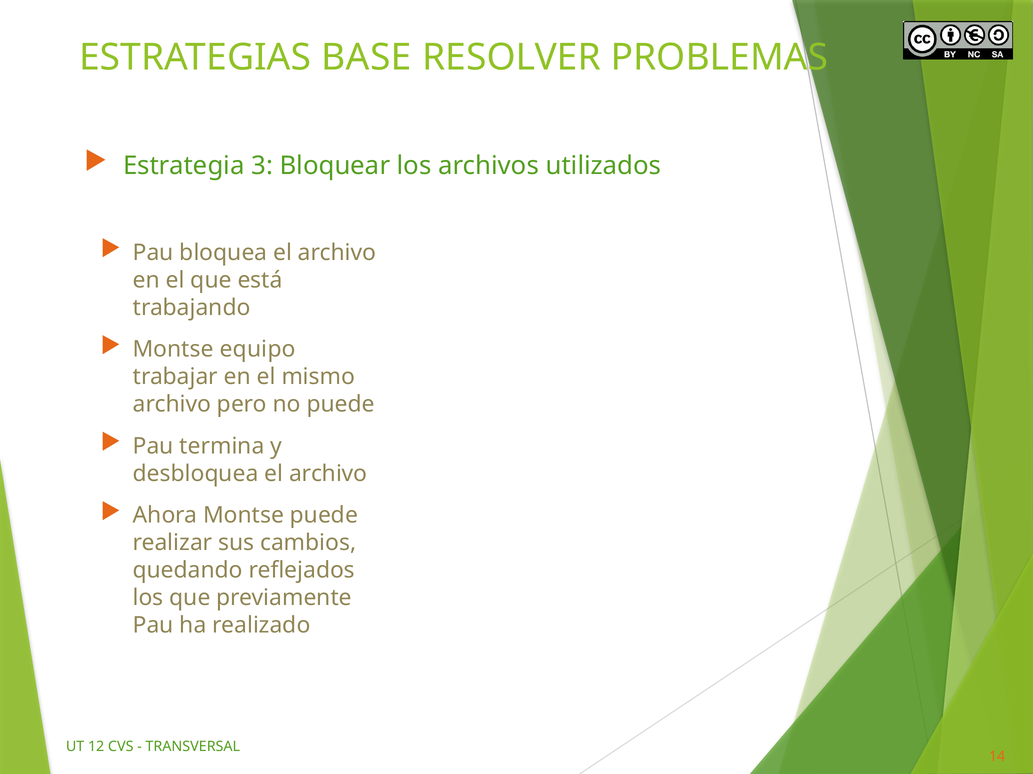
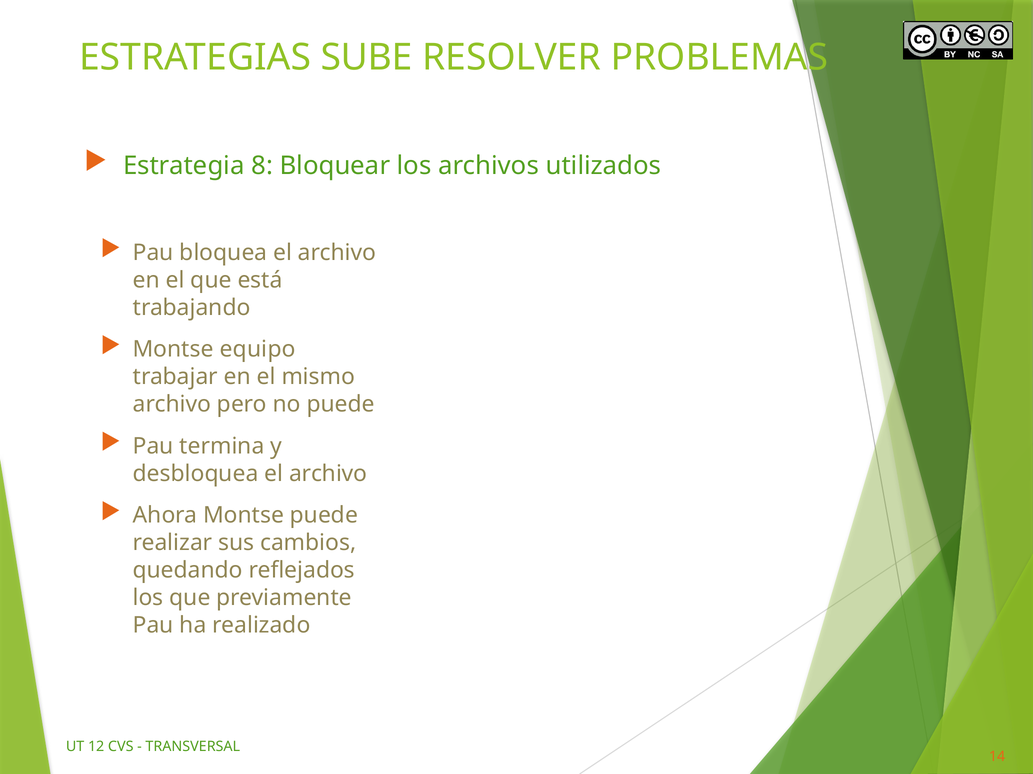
BASE: BASE -> SUBE
3: 3 -> 8
